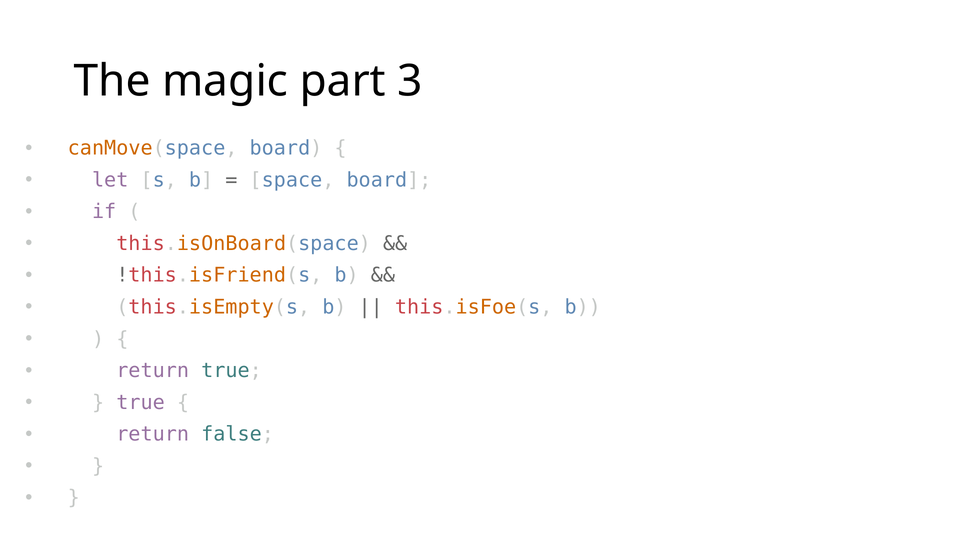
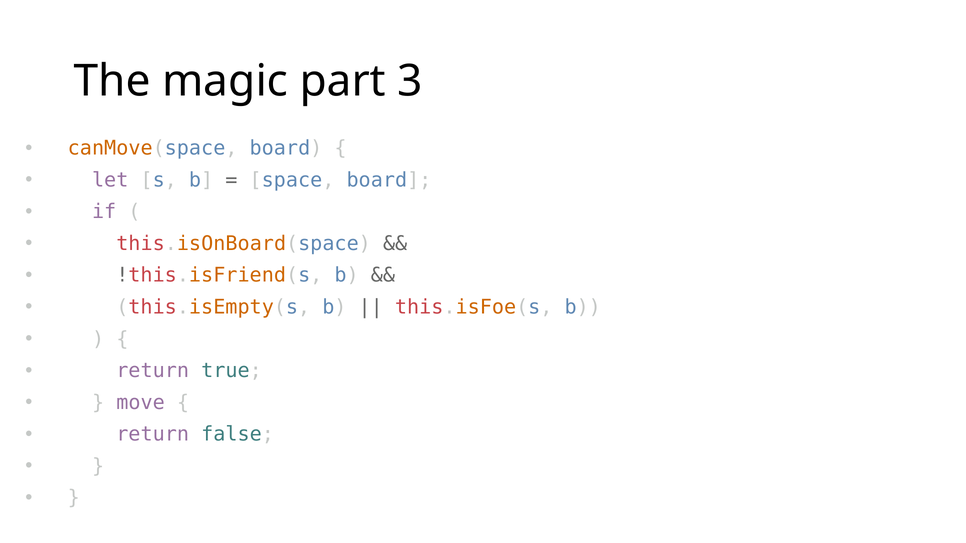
true at (141, 403): true -> move
